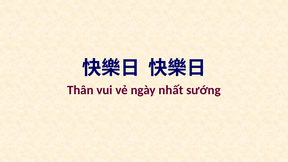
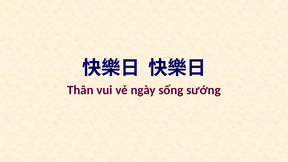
nhất: nhất -> sống
